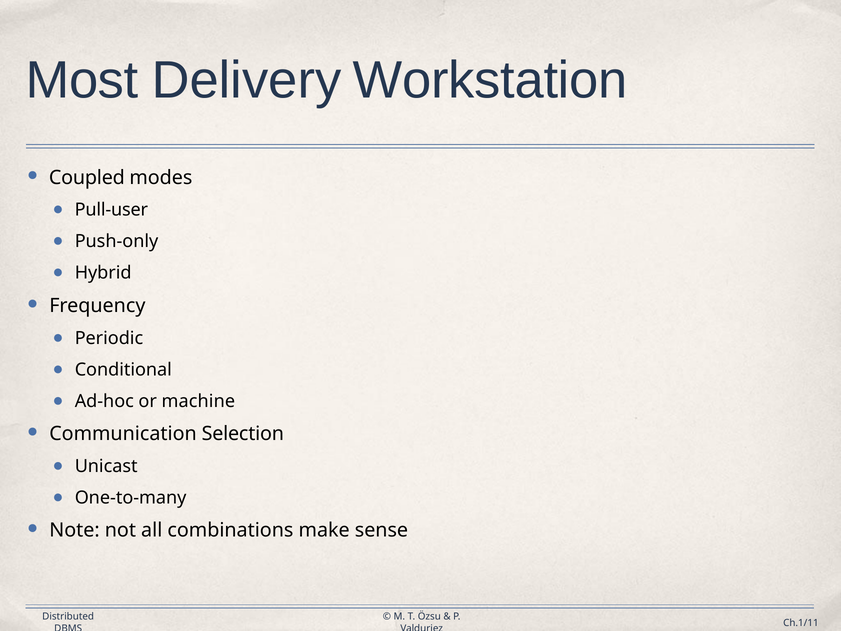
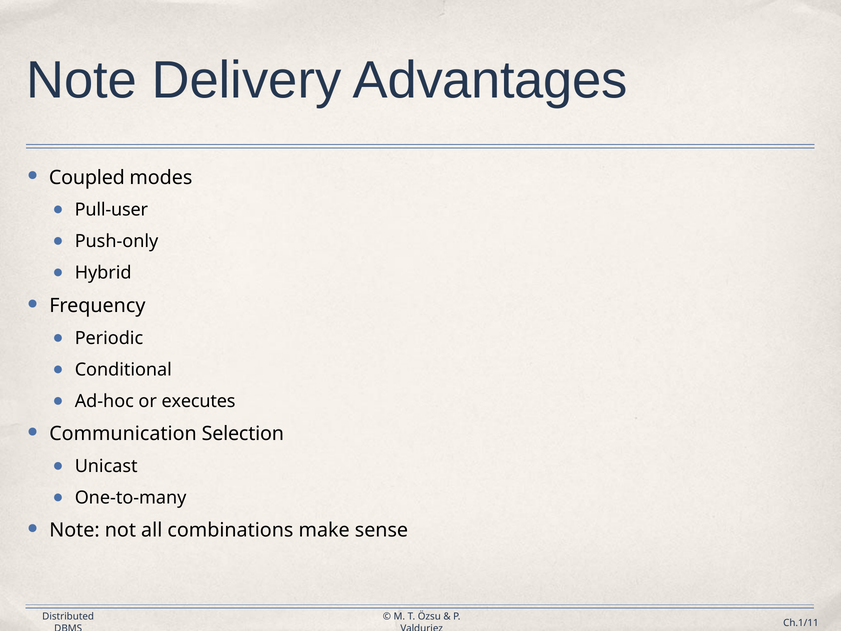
Most at (82, 81): Most -> Note
Workstation: Workstation -> Advantages
machine: machine -> executes
